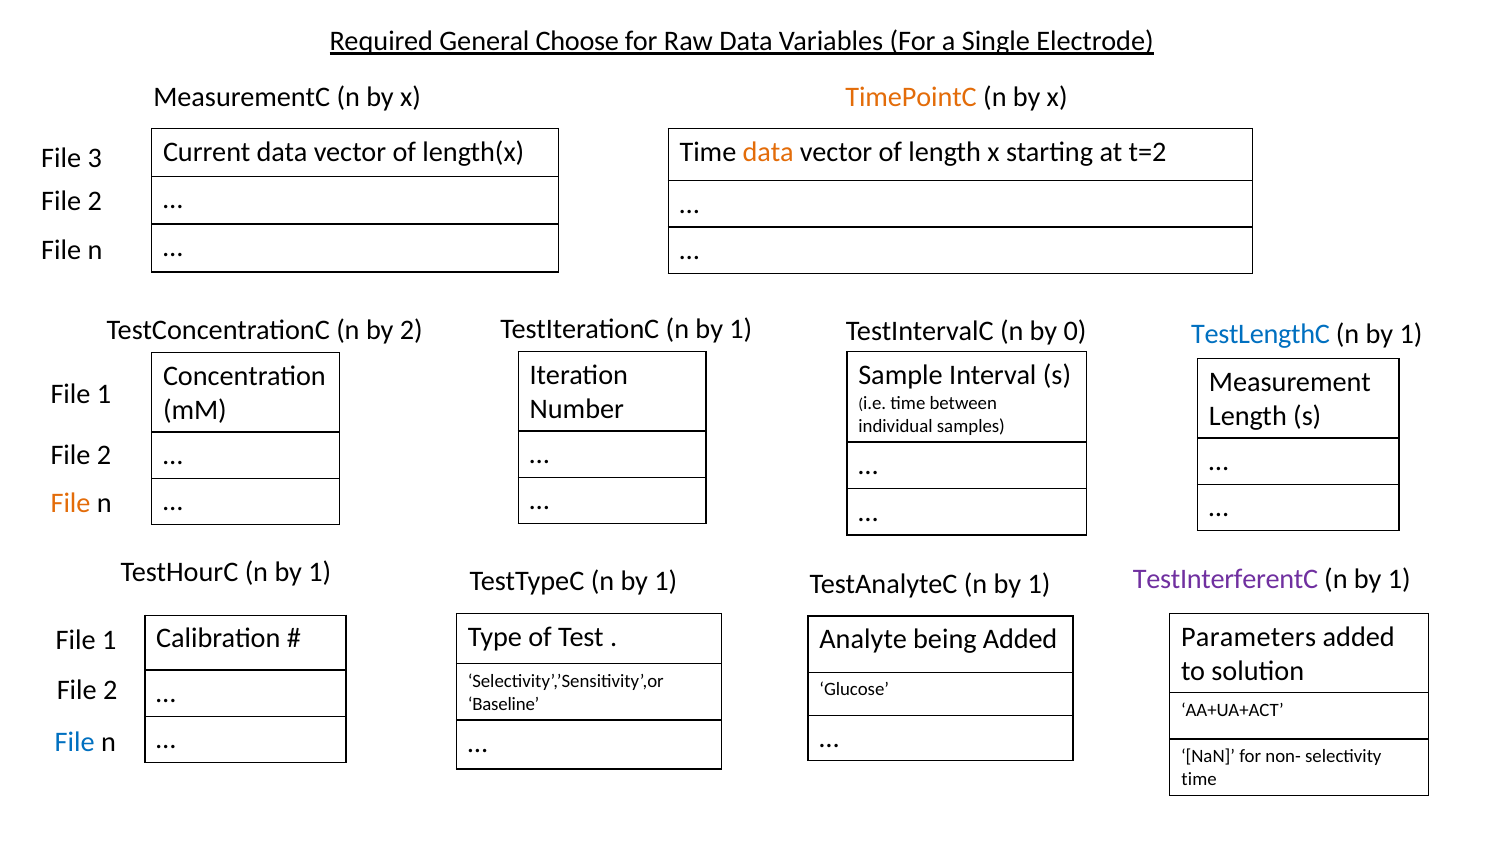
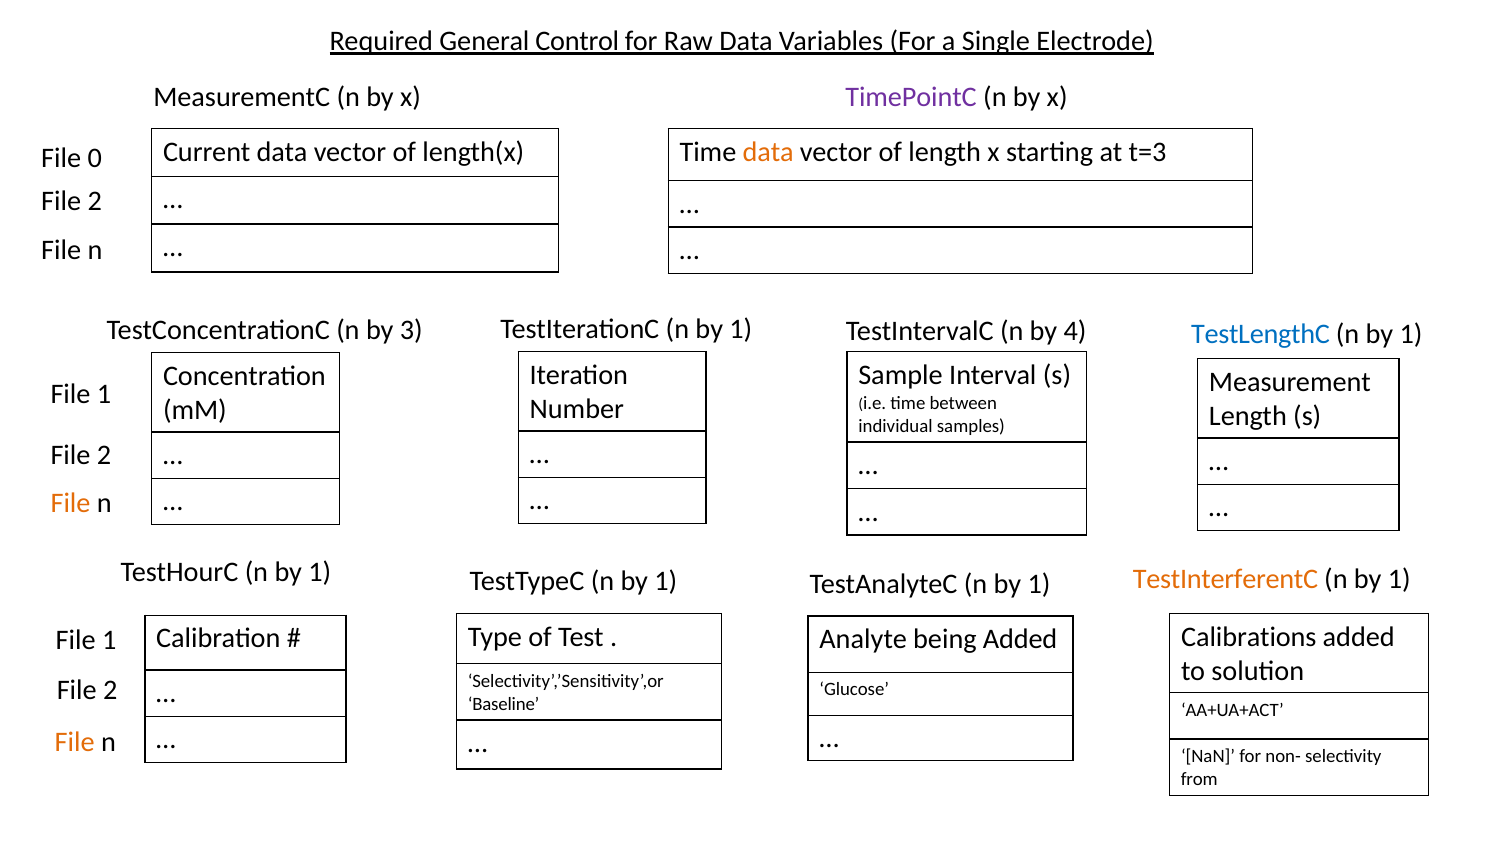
Choose: Choose -> Control
TimePointC colour: orange -> purple
t=2: t=2 -> t=3
3: 3 -> 0
0: 0 -> 4
by 2: 2 -> 3
TestInterferentC colour: purple -> orange
Parameters: Parameters -> Calibrations
File at (75, 742) colour: blue -> orange
time at (1199, 780): time -> from
